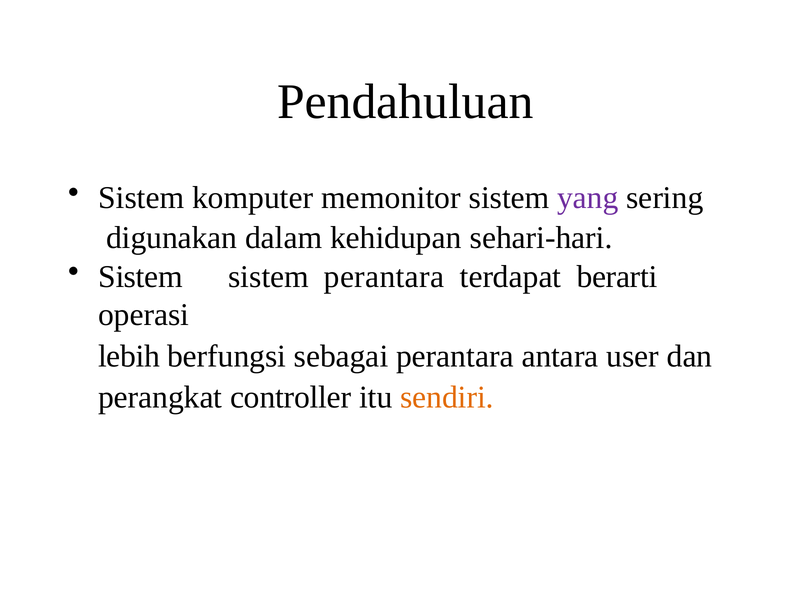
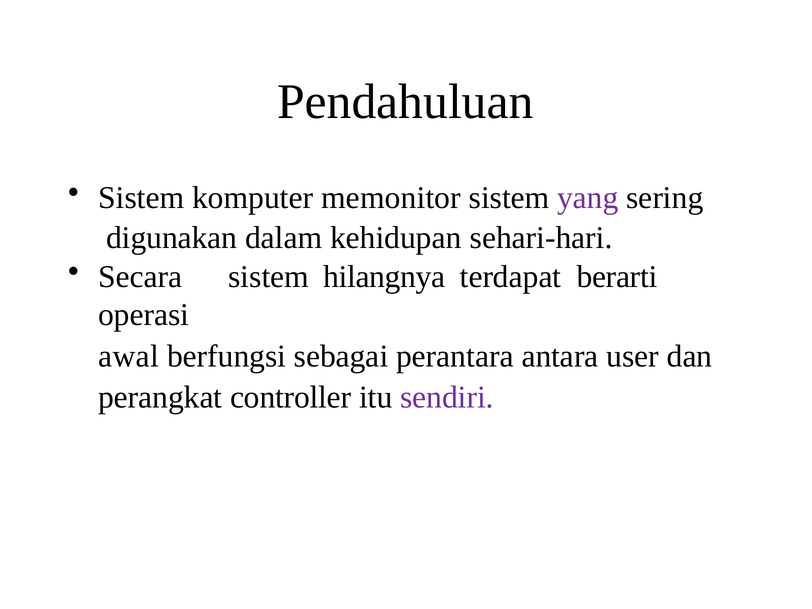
Sistem at (140, 277): Sistem -> Secara
sistem perantara: perantara -> hilangnya
lebih: lebih -> awal
sendiri colour: orange -> purple
